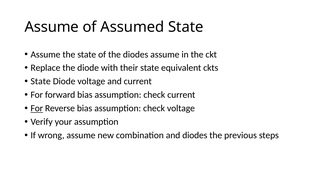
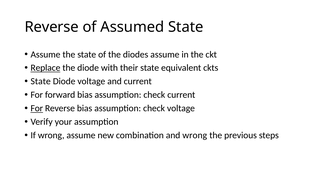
Assume at (52, 27): Assume -> Reverse
Replace underline: none -> present
and diodes: diodes -> wrong
